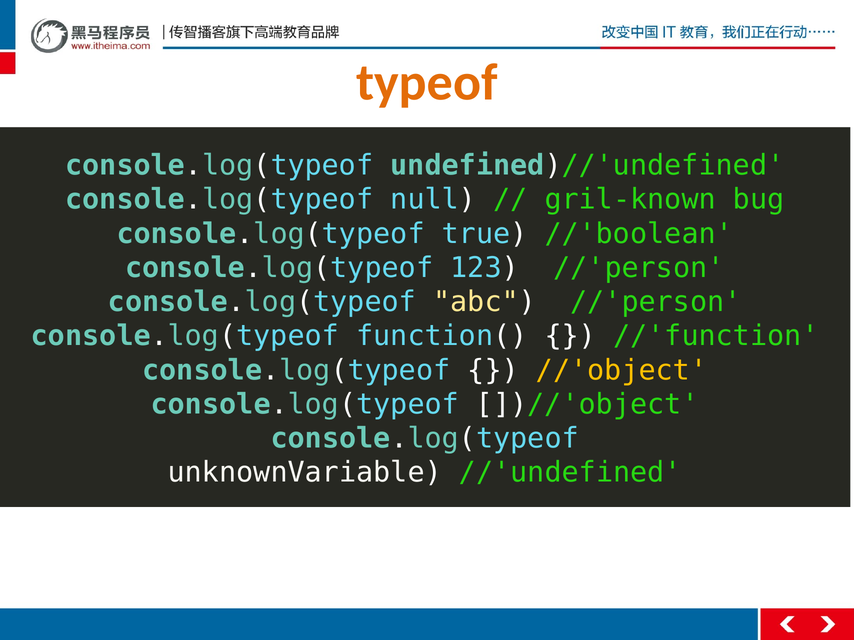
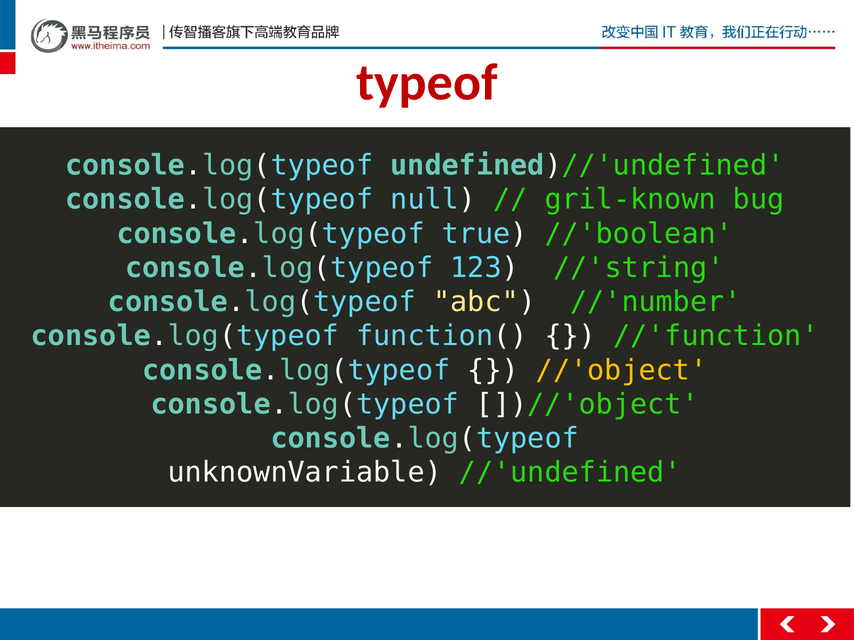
typeof colour: orange -> red
123 //'person: //'person -> //'string
abc //'person: //'person -> //'number
